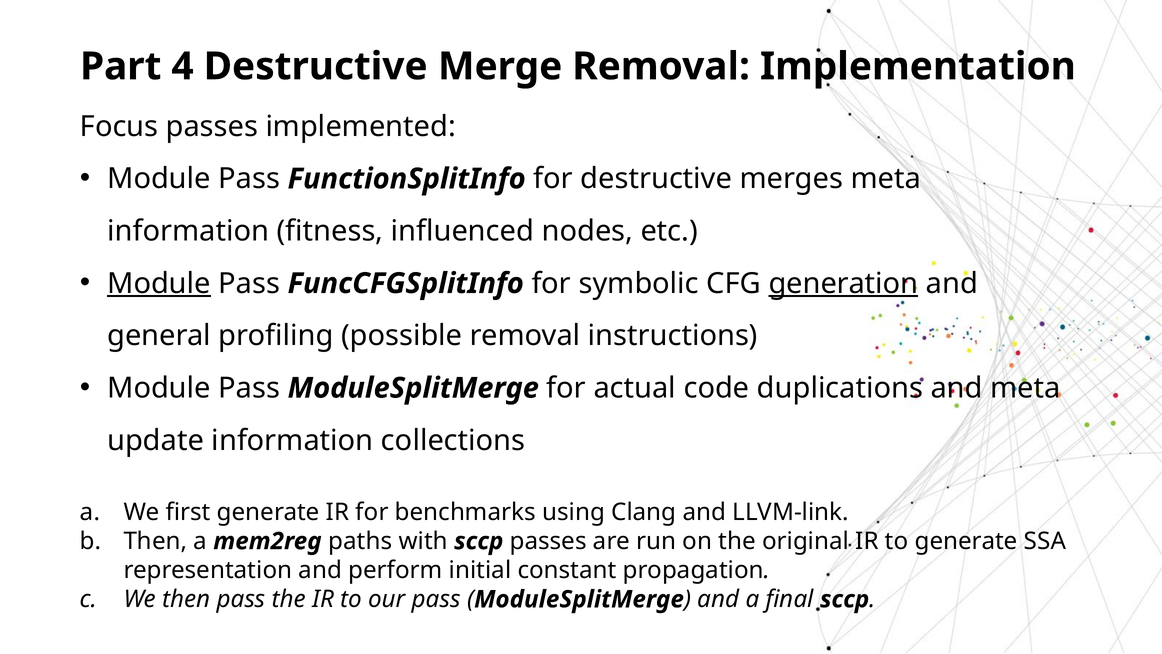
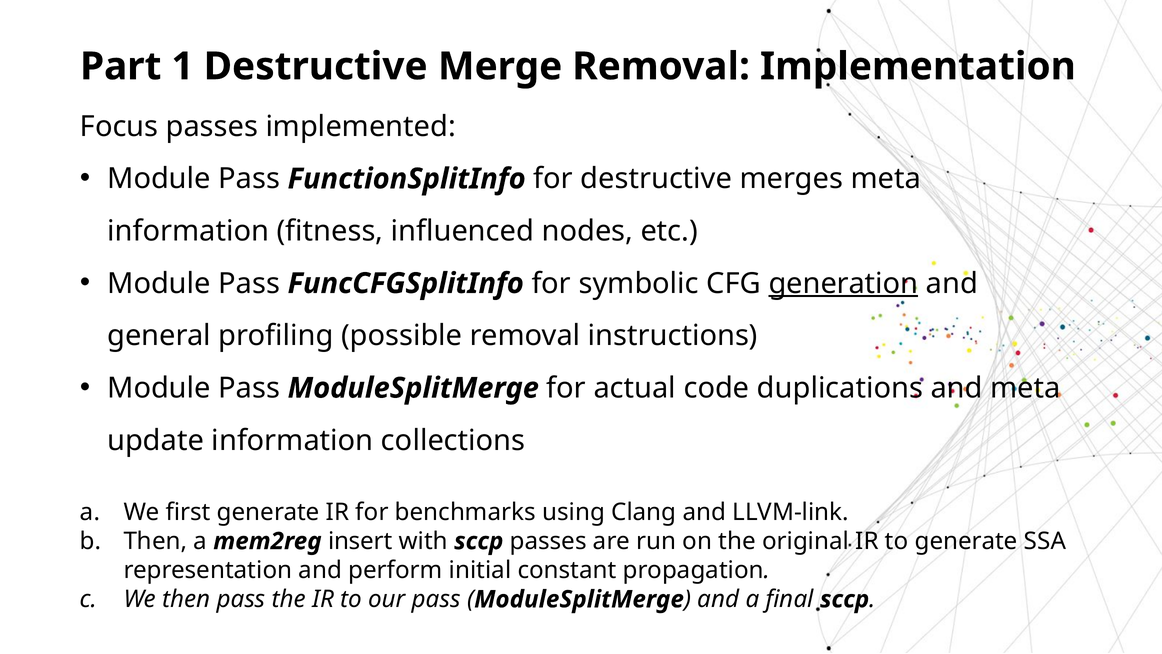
4: 4 -> 1
Module at (159, 283) underline: present -> none
paths: paths -> insert
